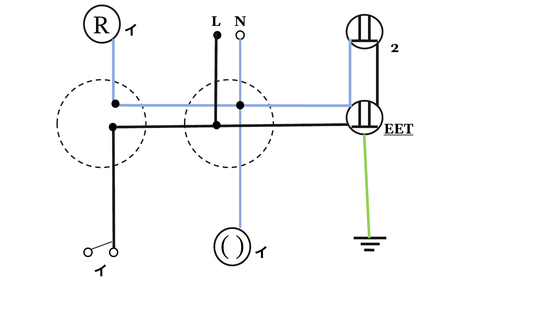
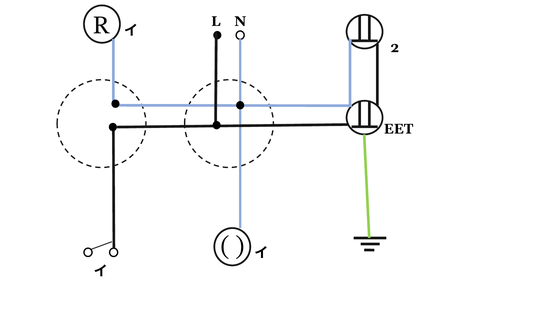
EET underline: present -> none
